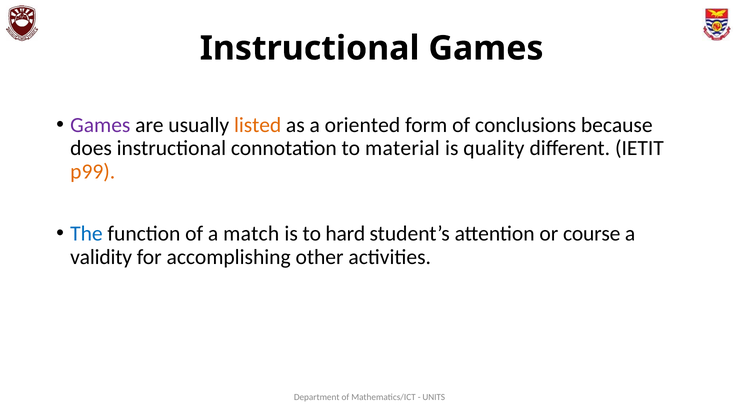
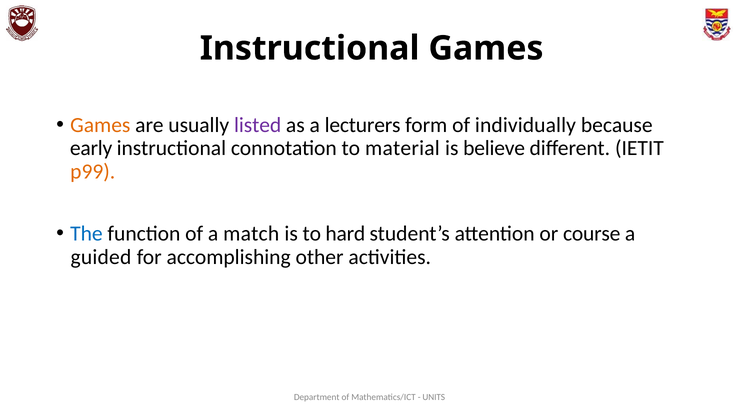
Games at (100, 125) colour: purple -> orange
listed colour: orange -> purple
oriented: oriented -> lecturers
conclusions: conclusions -> individually
does: does -> early
quality: quality -> believe
validity: validity -> guided
